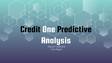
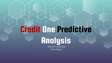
Credit colour: black -> red
